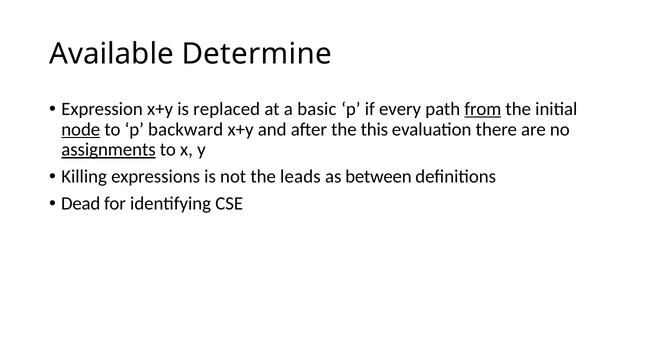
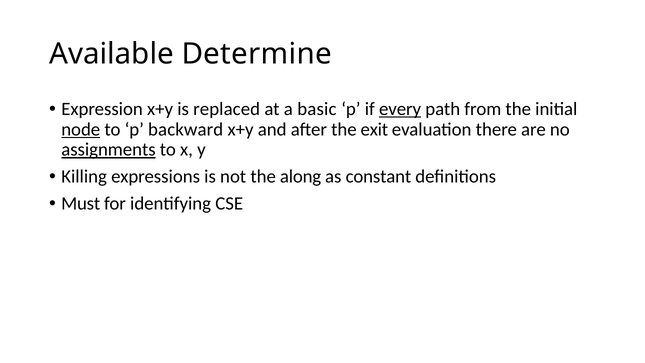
every underline: none -> present
from underline: present -> none
this: this -> exit
leads: leads -> along
between: between -> constant
Dead: Dead -> Must
